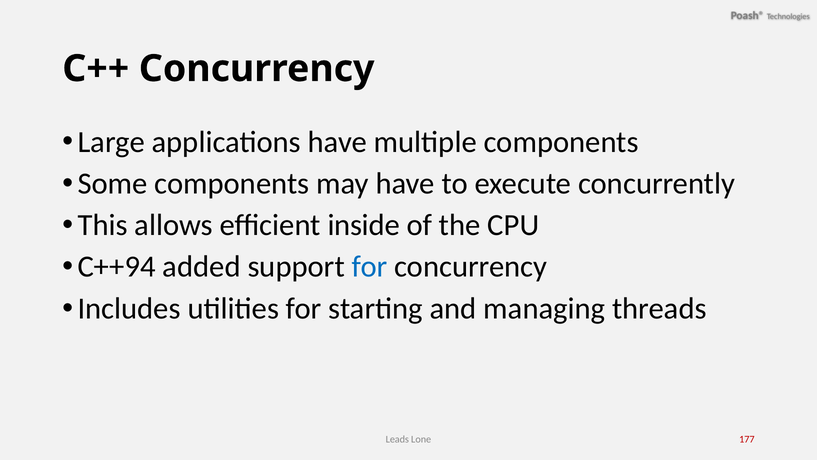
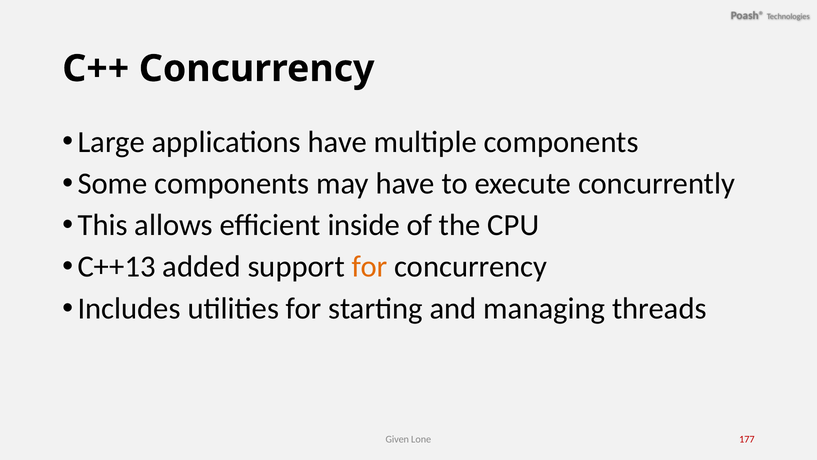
C++94: C++94 -> C++13
for at (370, 267) colour: blue -> orange
Leads: Leads -> Given
